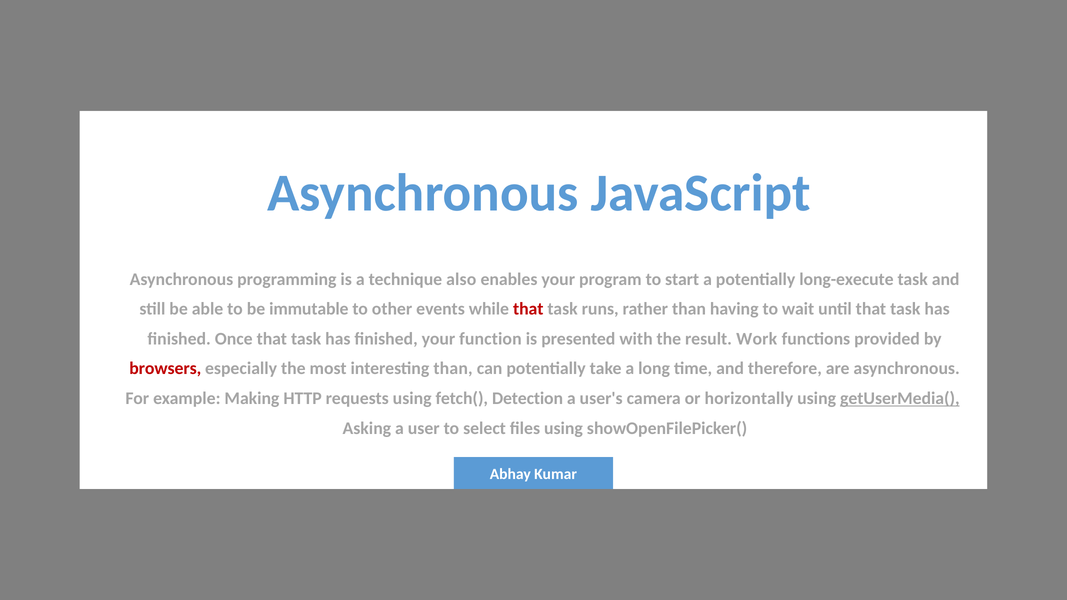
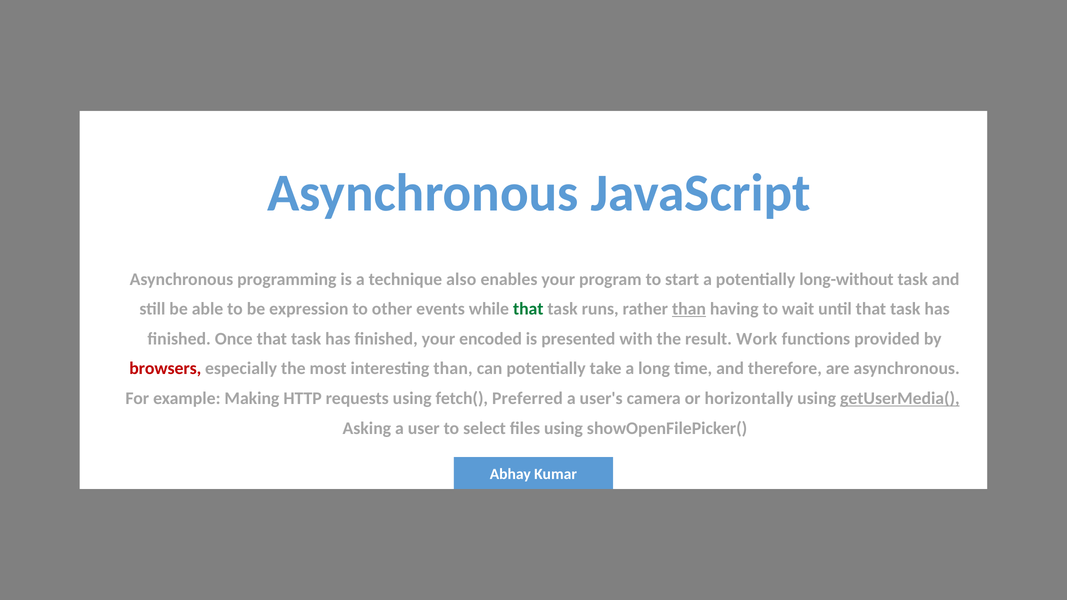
long-execute: long-execute -> long-without
immutable: immutable -> expression
that at (528, 309) colour: red -> green
than at (689, 309) underline: none -> present
function: function -> encoded
Detection: Detection -> Preferred
